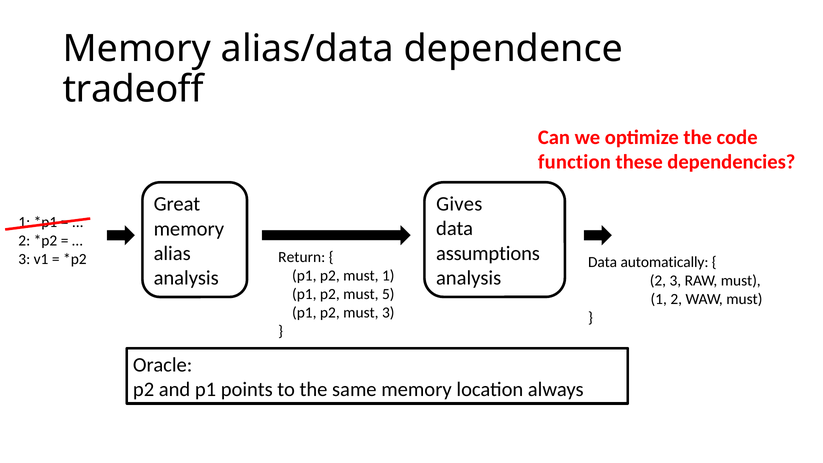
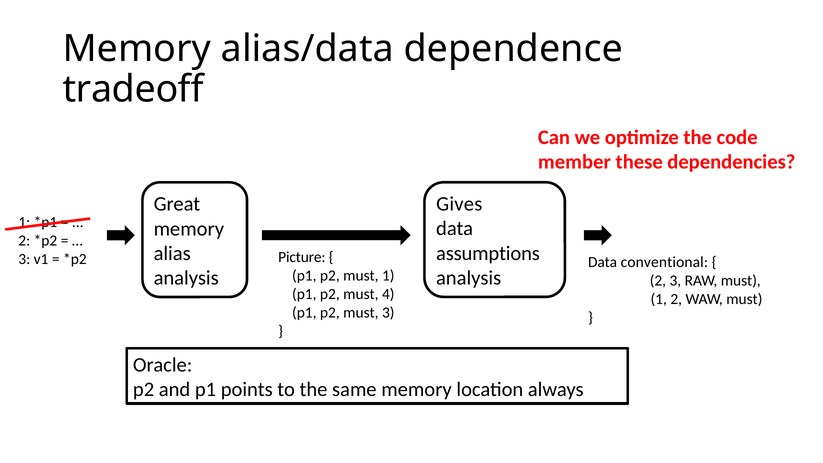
function: function -> member
Return: Return -> Picture
automatically: automatically -> conventional
5: 5 -> 4
